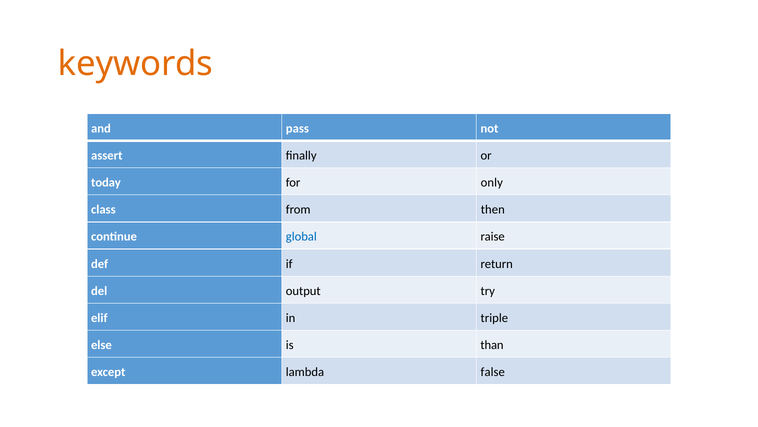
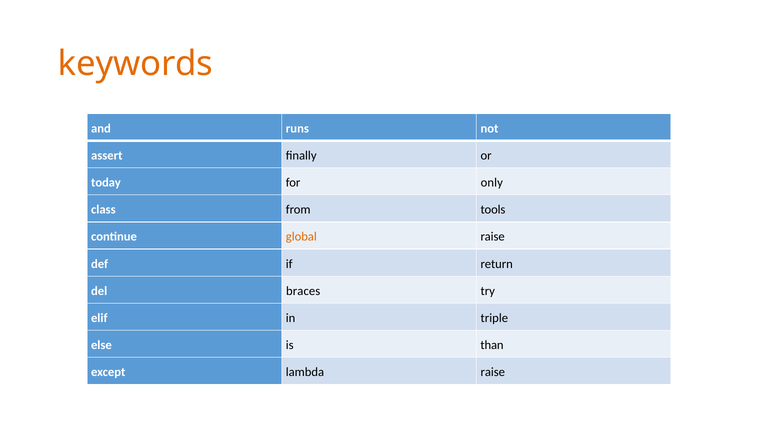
pass: pass -> runs
then: then -> tools
global colour: blue -> orange
output: output -> braces
lambda false: false -> raise
